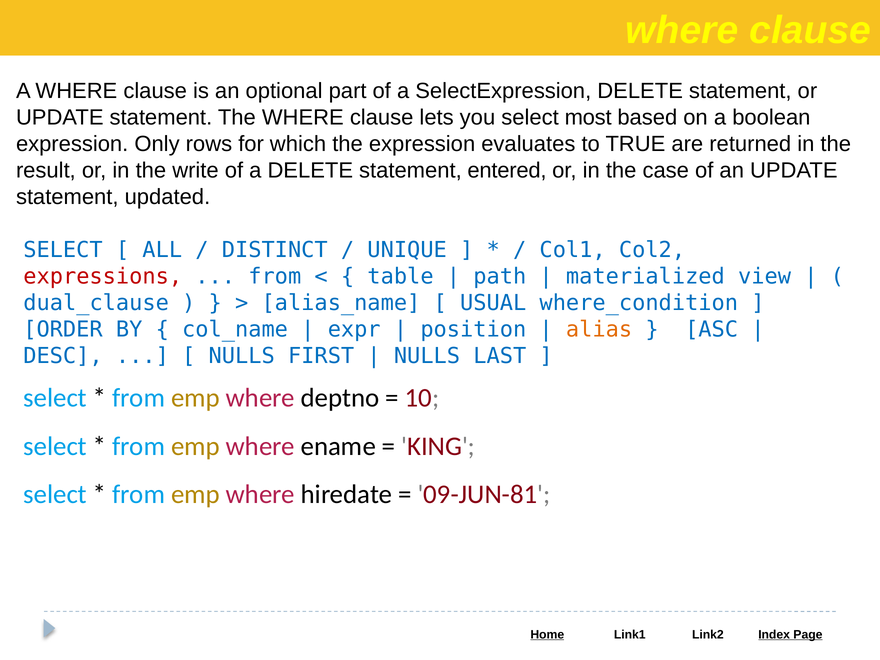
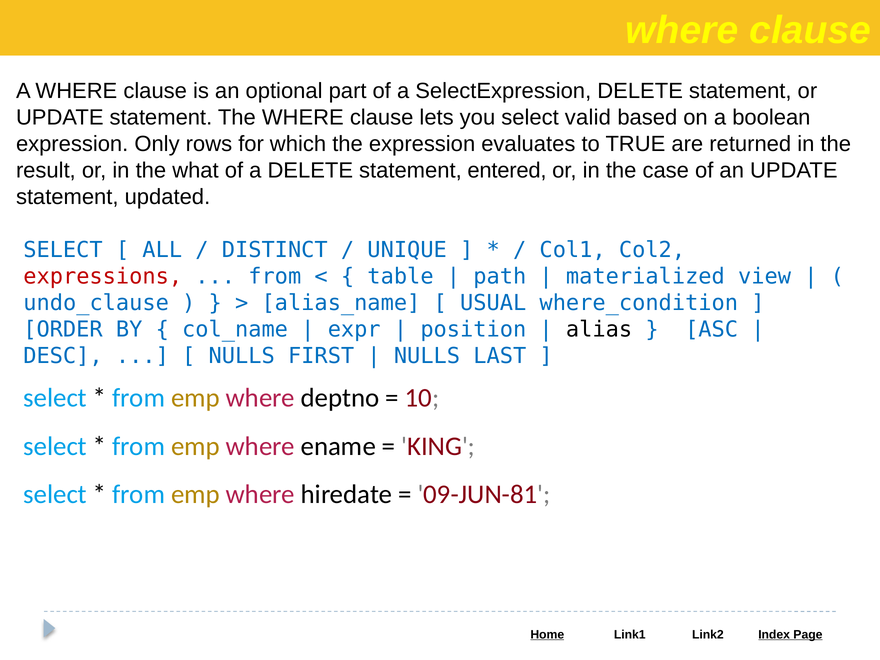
most: most -> valid
write: write -> what
dual_clause: dual_clause -> undo_clause
alias colour: orange -> black
